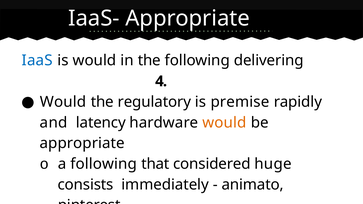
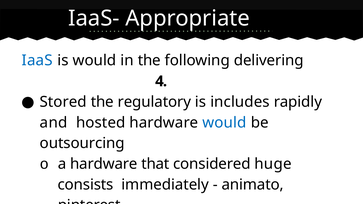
Would at (63, 102): Would -> Stored
premise: premise -> includes
latency: latency -> hosted
would at (224, 123) colour: orange -> blue
appropriate at (82, 143): appropriate -> outsourcing
a following: following -> hardware
